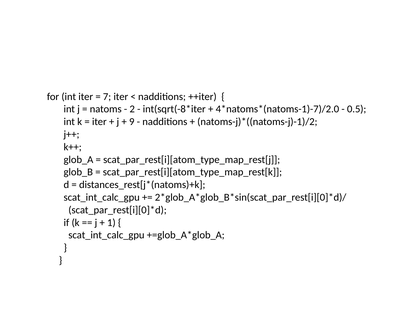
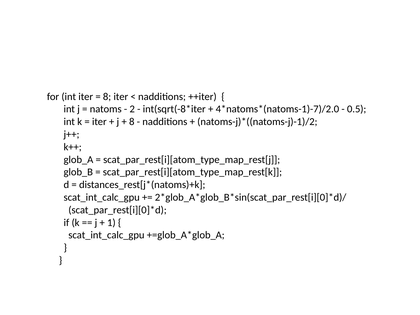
7 at (107, 97): 7 -> 8
9 at (132, 122): 9 -> 8
